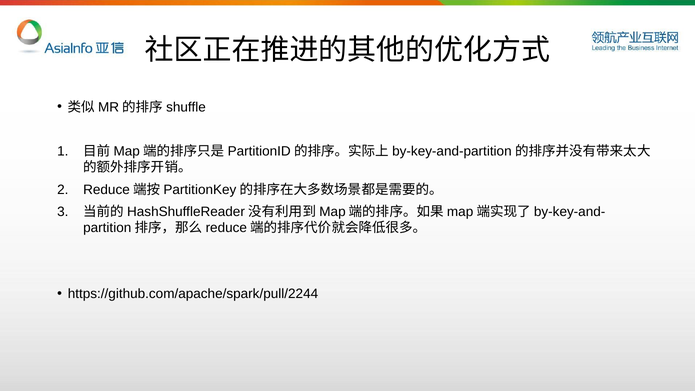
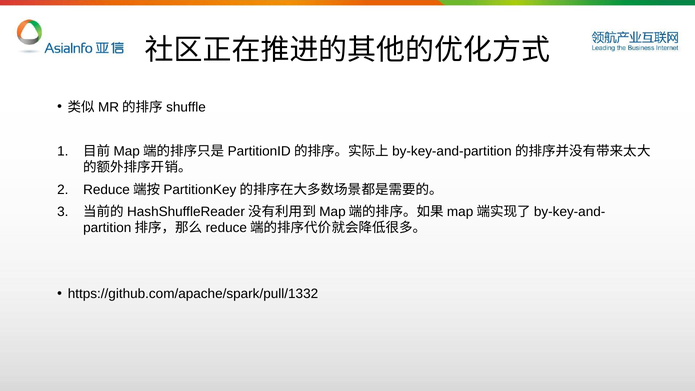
https://github.com/apache/spark/pull/2244: https://github.com/apache/spark/pull/2244 -> https://github.com/apache/spark/pull/1332
